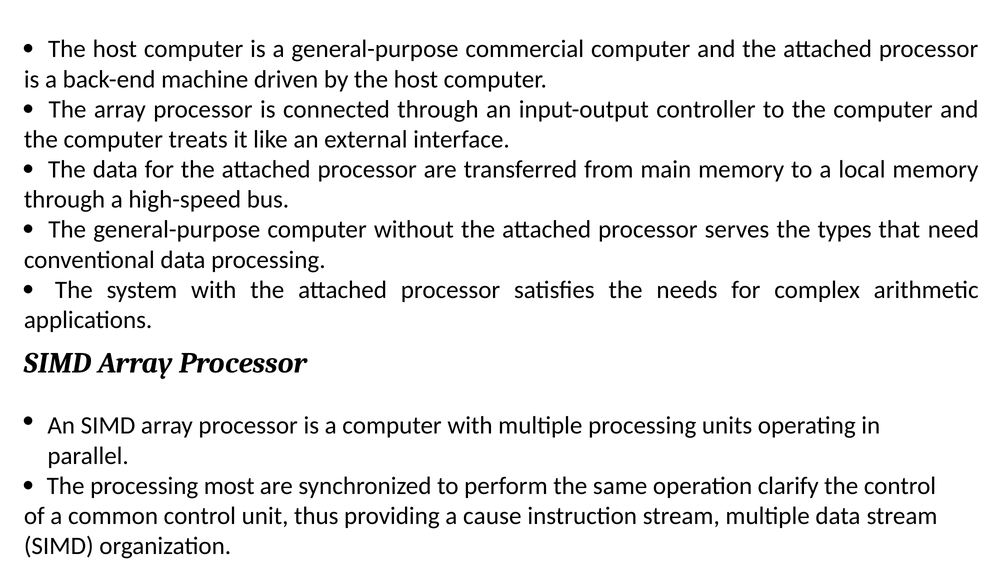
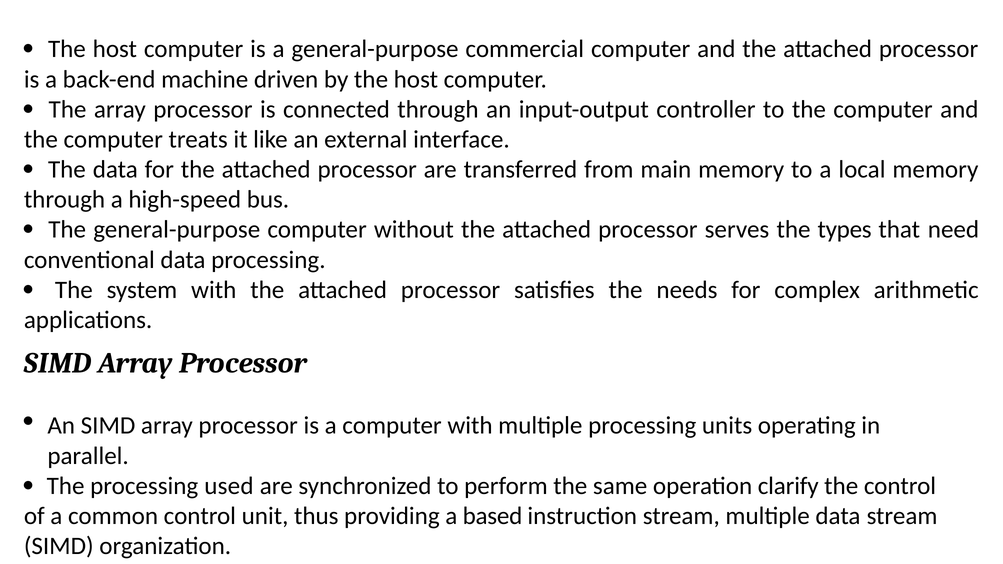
most: most -> used
cause: cause -> based
